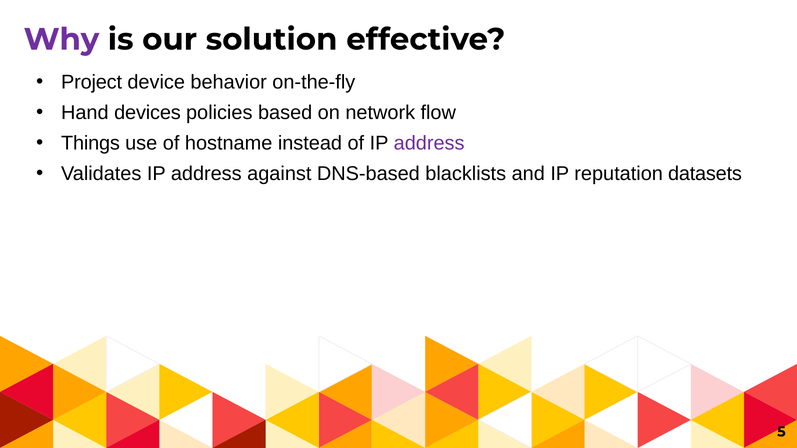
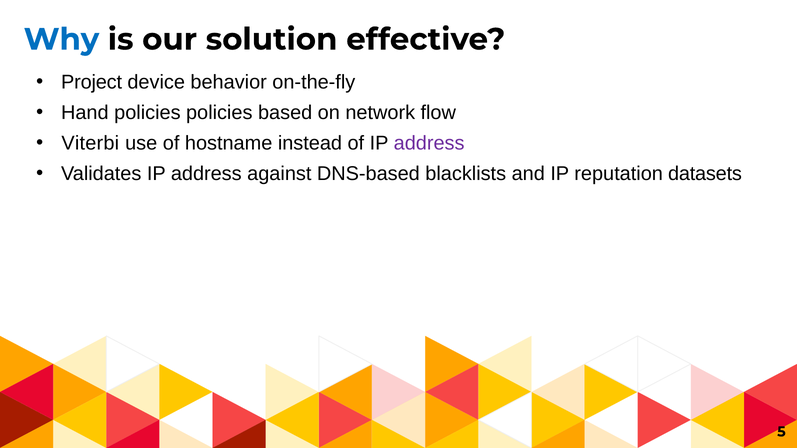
Why colour: purple -> blue
Hand devices: devices -> policies
Things: Things -> Viterbi
